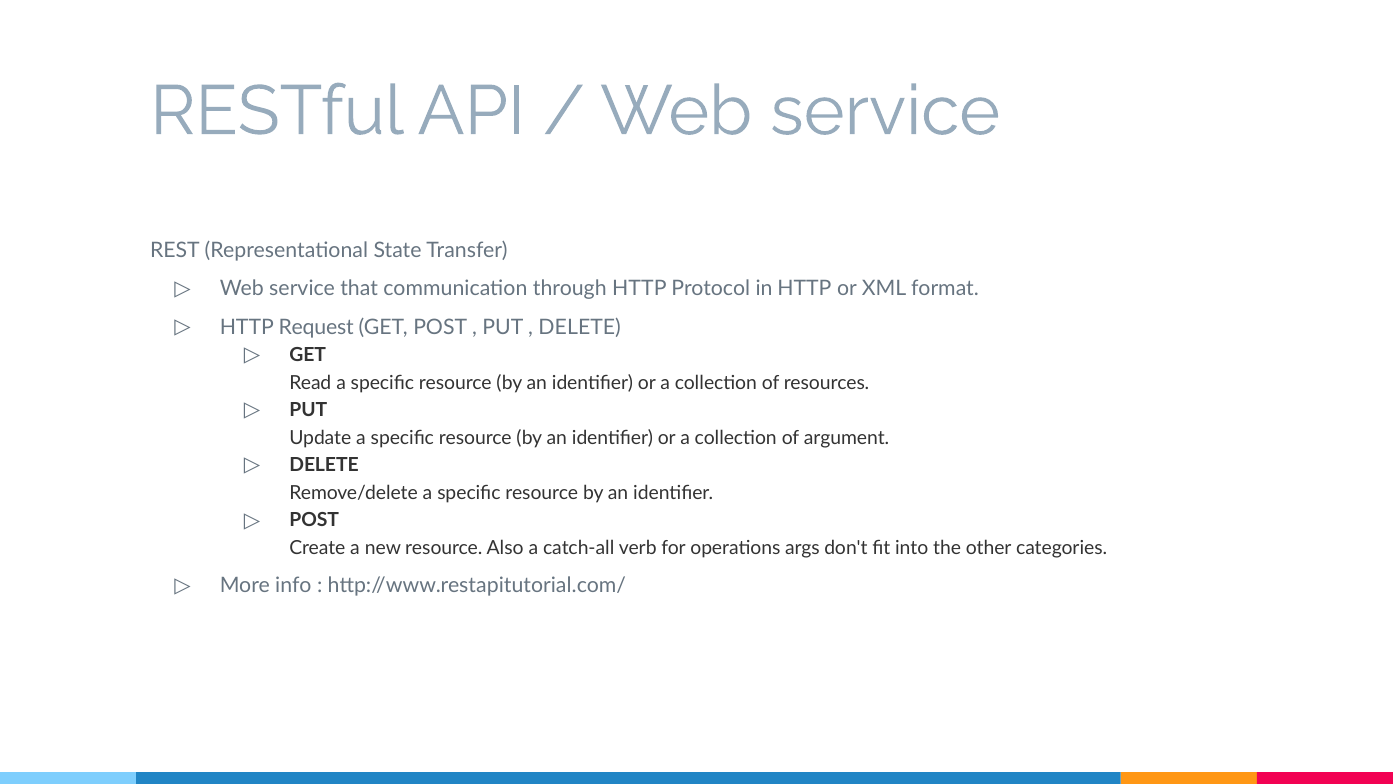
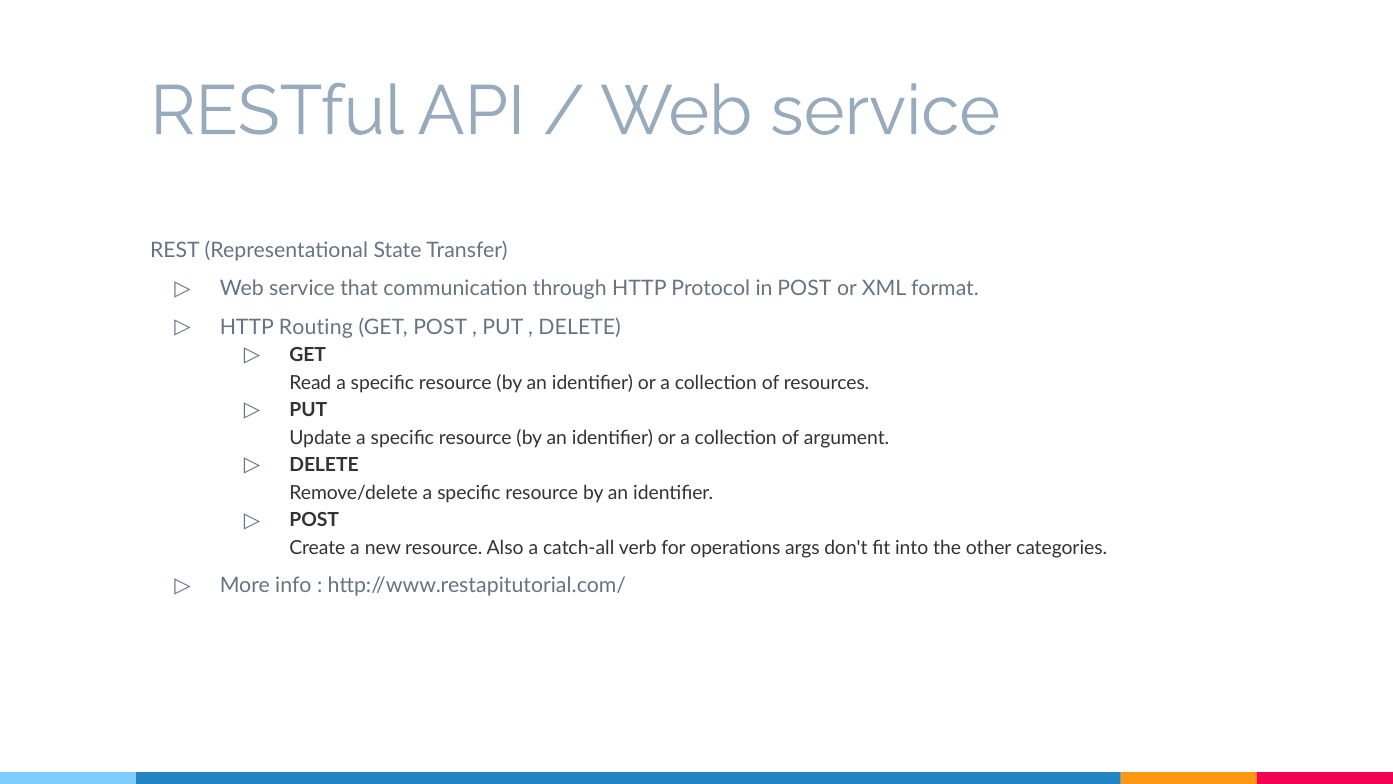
in HTTP: HTTP -> POST
Request: Request -> Routing
